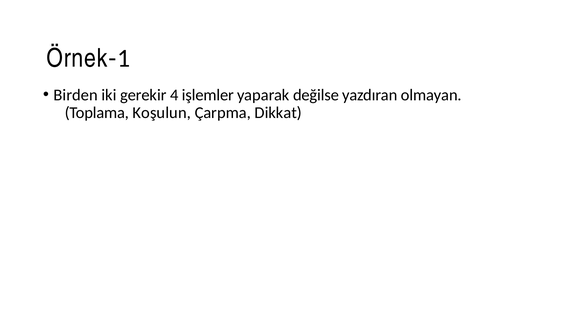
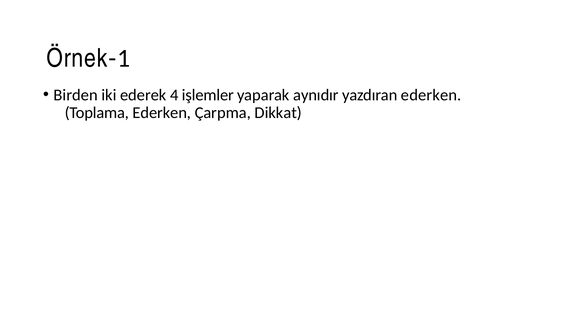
gerekir: gerekir -> ederek
değilse: değilse -> aynıdır
yazdıran olmayan: olmayan -> ederken
Toplama Koşulun: Koşulun -> Ederken
